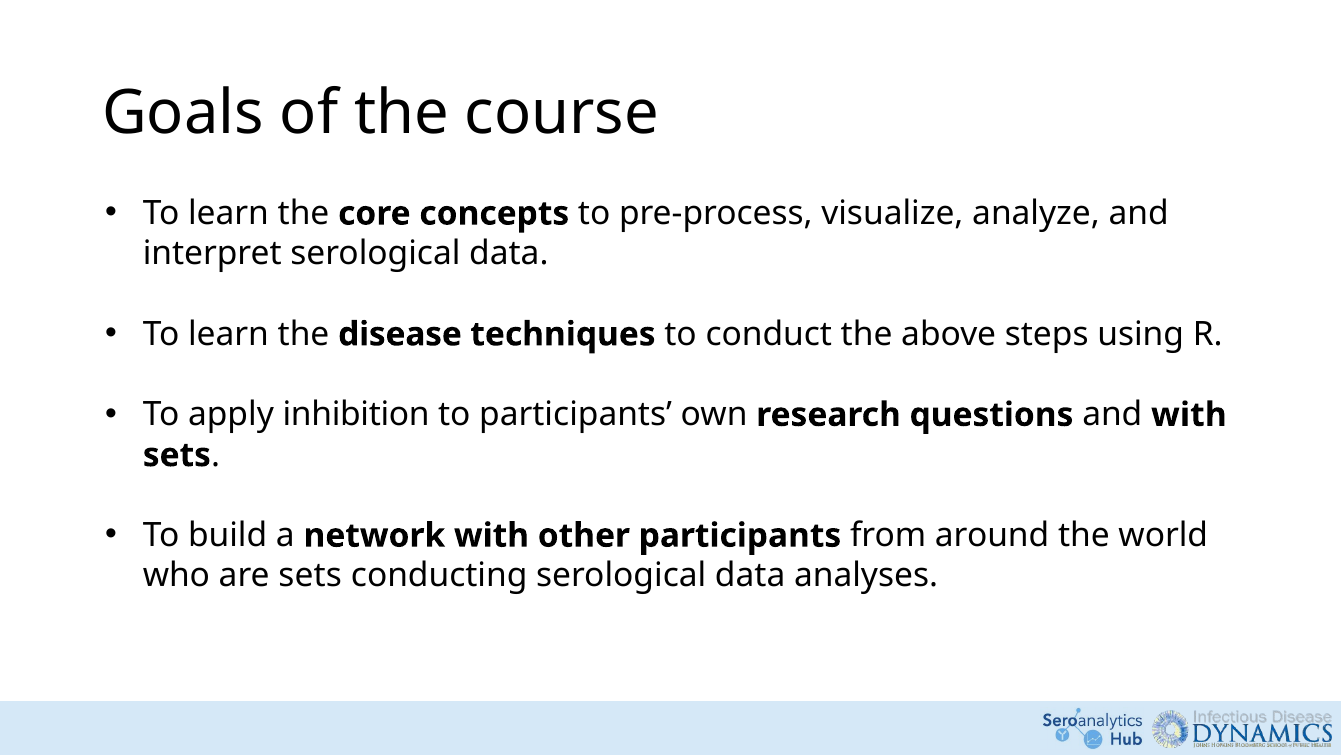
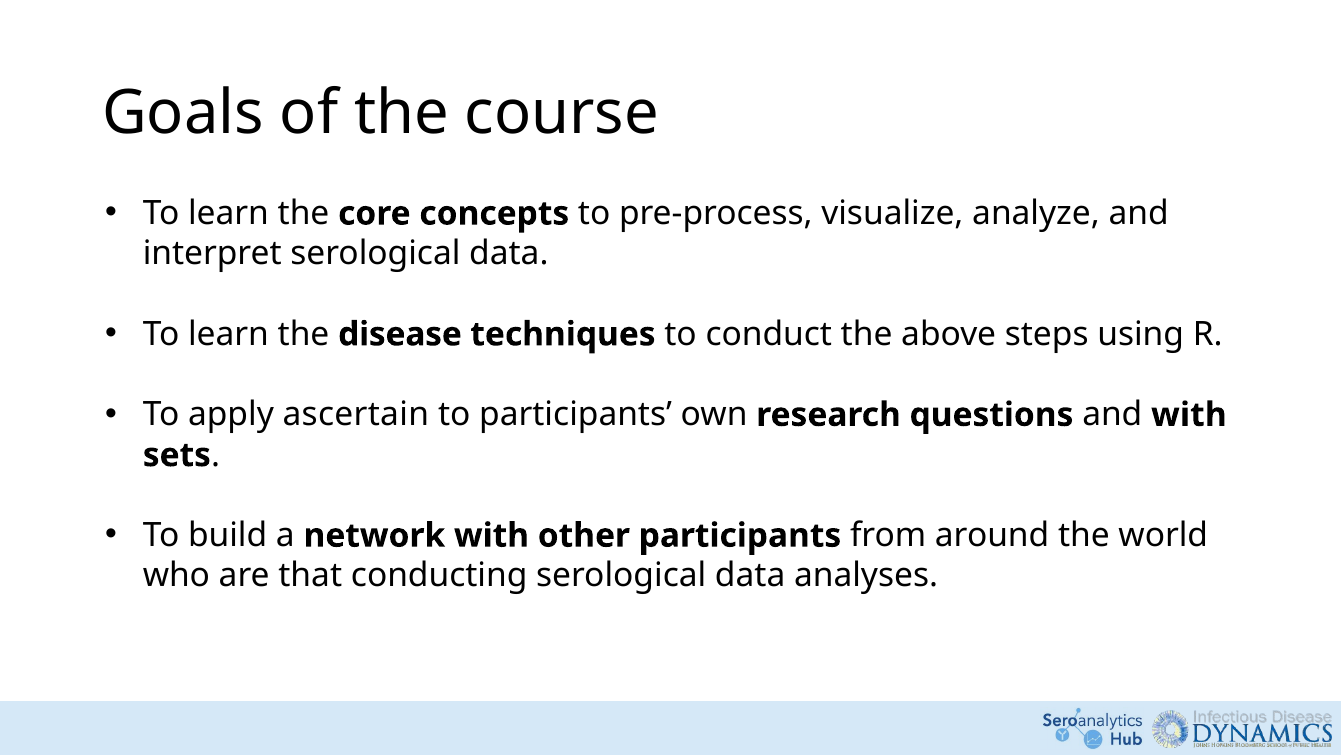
inhibition: inhibition -> ascertain
are sets: sets -> that
